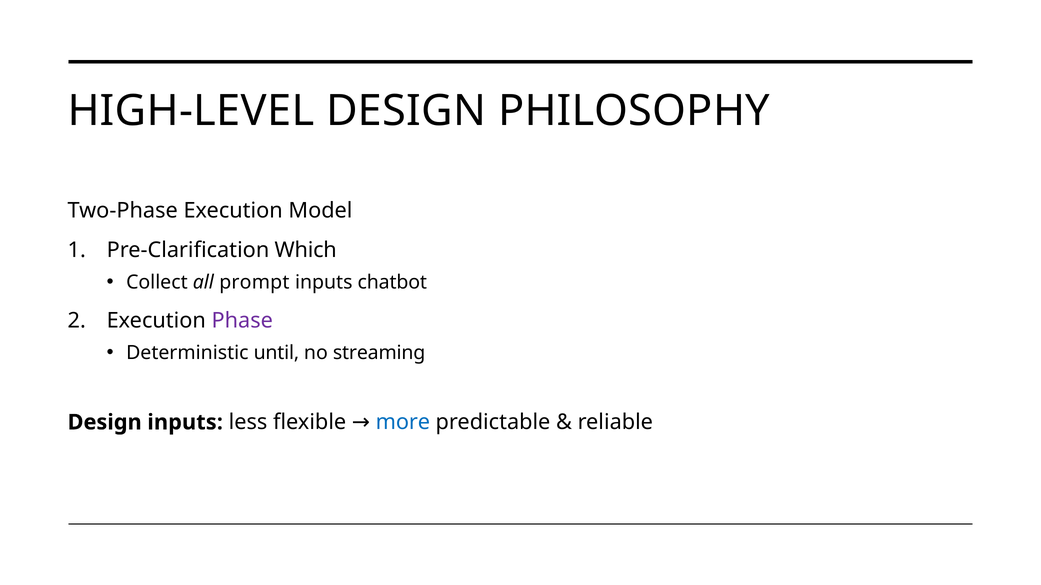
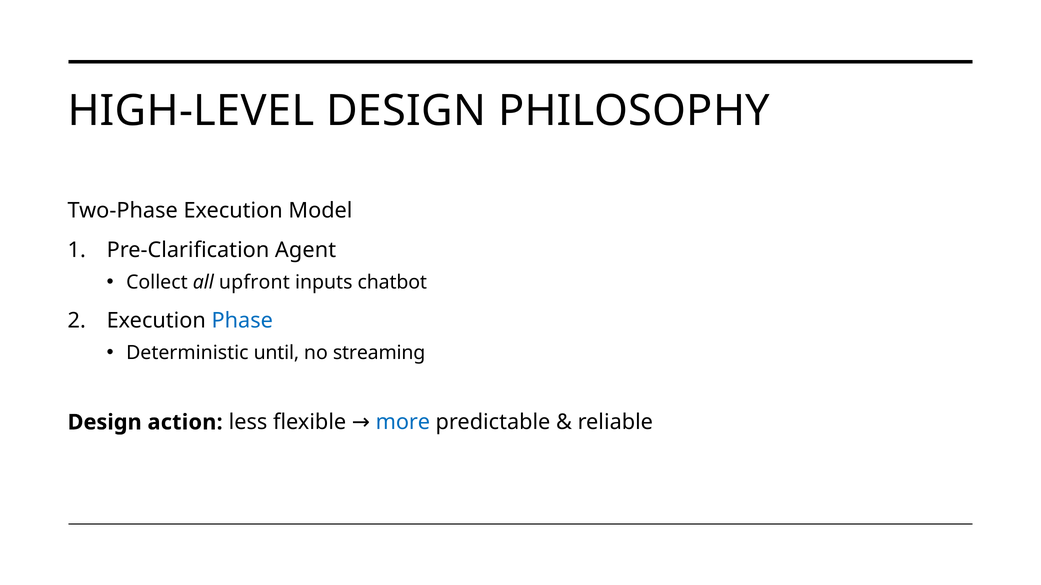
Which: Which -> Agent
prompt: prompt -> upfront
Phase colour: purple -> blue
Design inputs: inputs -> action
